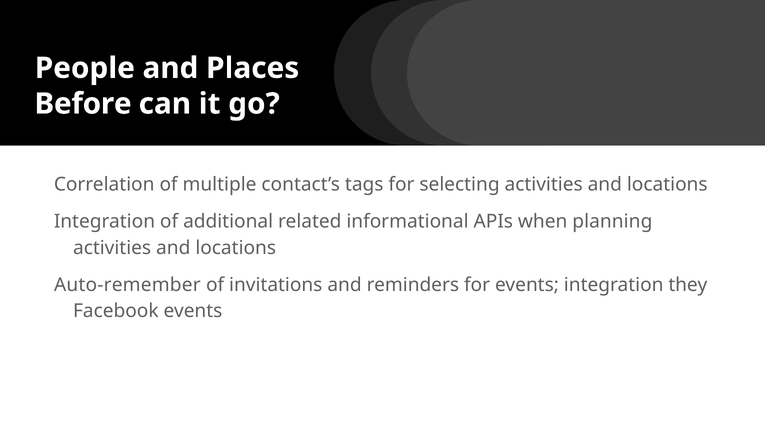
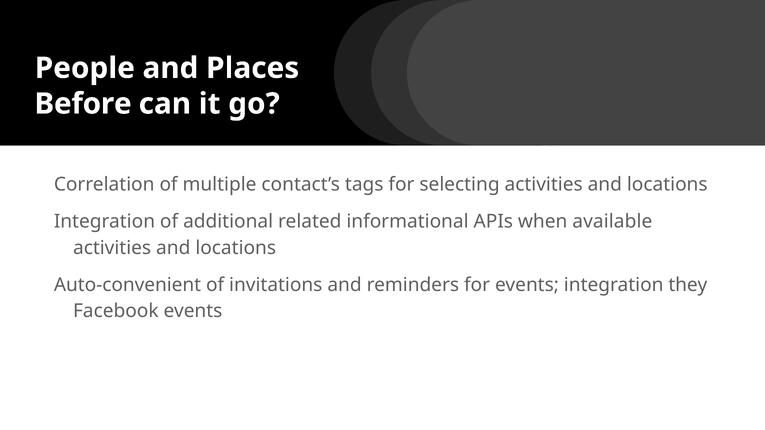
planning: planning -> available
Auto-remember: Auto-remember -> Auto-convenient
